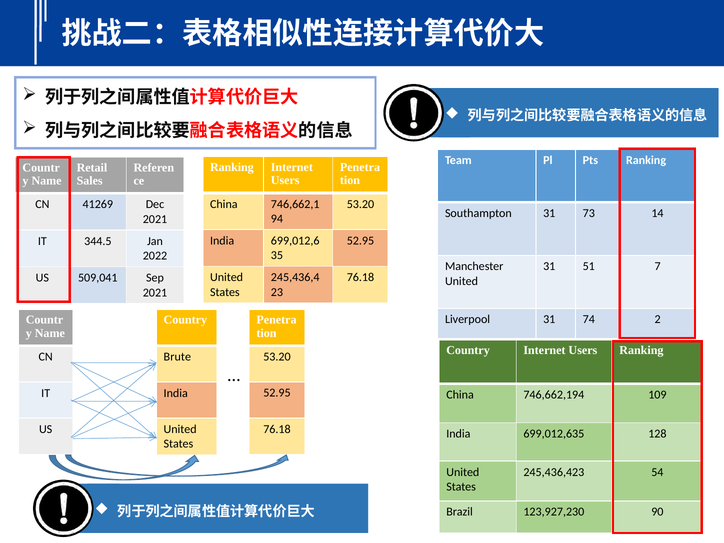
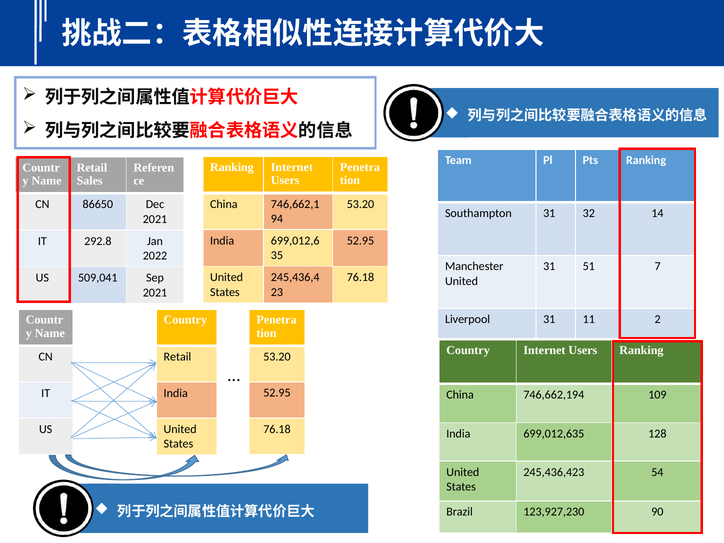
41269: 41269 -> 86650
73: 73 -> 32
344.5: 344.5 -> 292.8
74: 74 -> 11
Brute at (177, 357): Brute -> Retail
